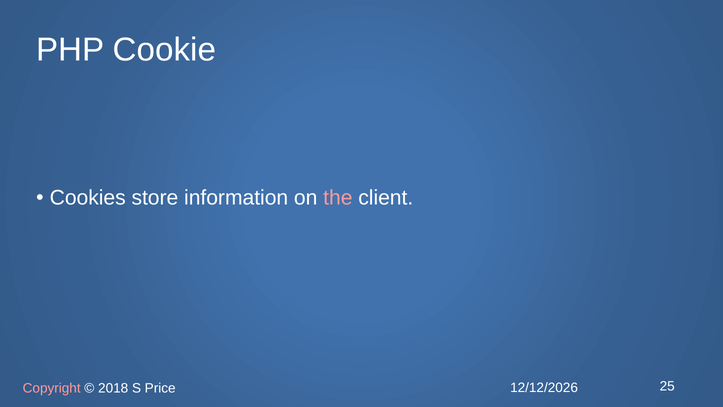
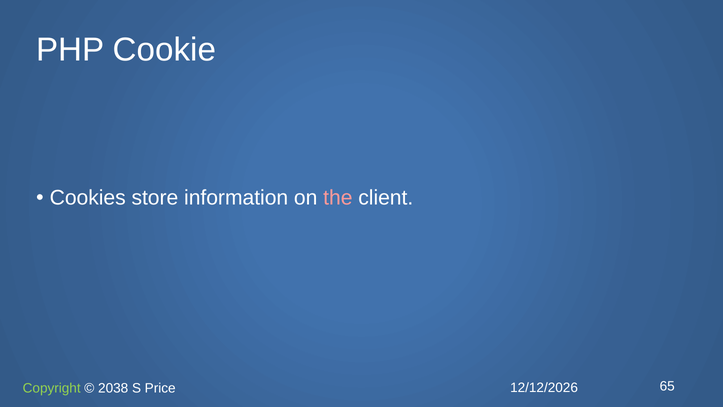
Copyright colour: pink -> light green
2018: 2018 -> 2038
25: 25 -> 65
